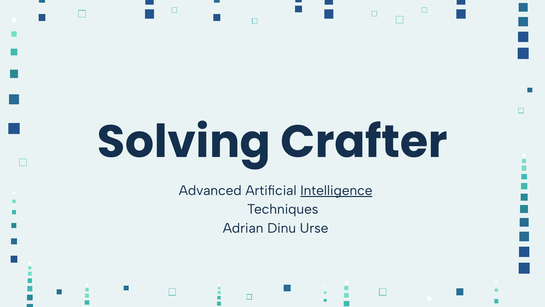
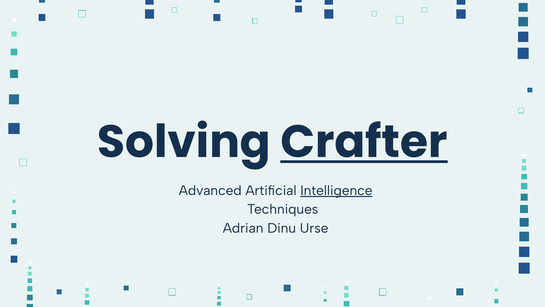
Crafter underline: none -> present
